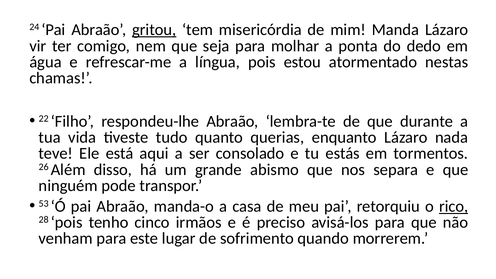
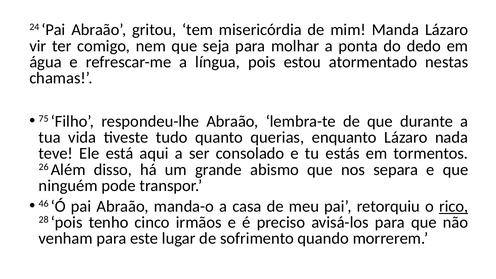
gritou underline: present -> none
22: 22 -> 75
53: 53 -> 46
